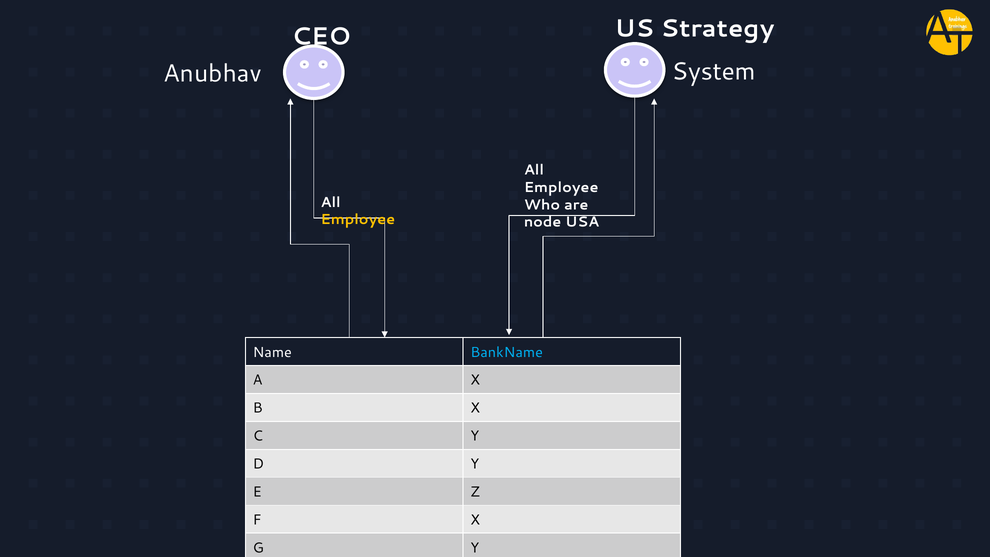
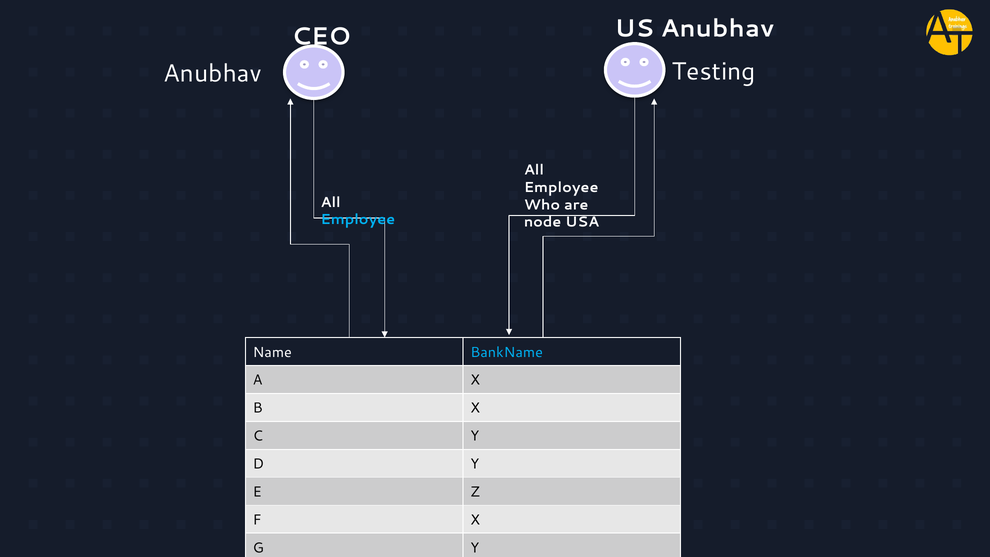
US Strategy: Strategy -> Anubhav
System: System -> Testing
Employee at (358, 220) colour: yellow -> light blue
